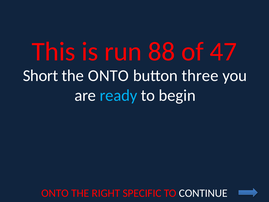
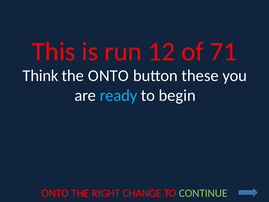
88: 88 -> 12
47: 47 -> 71
Short: Short -> Think
three: three -> these
SPECIFIC: SPECIFIC -> CHANGE
CONTINUE colour: white -> light green
